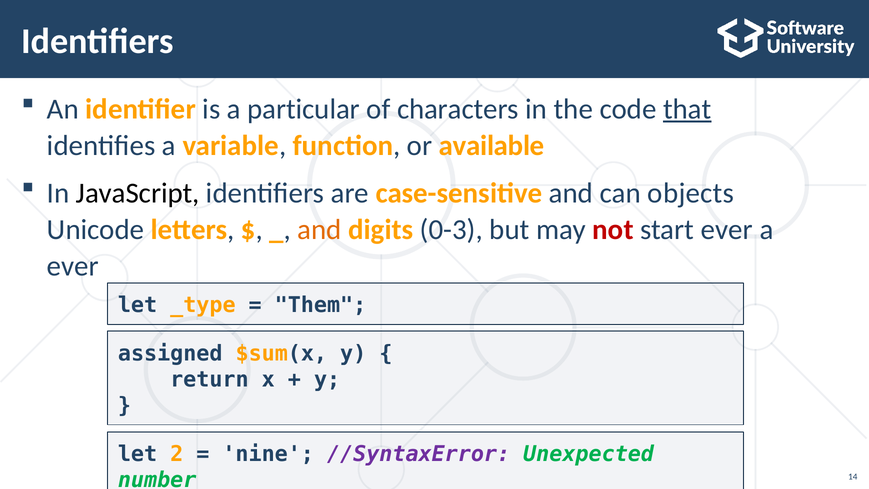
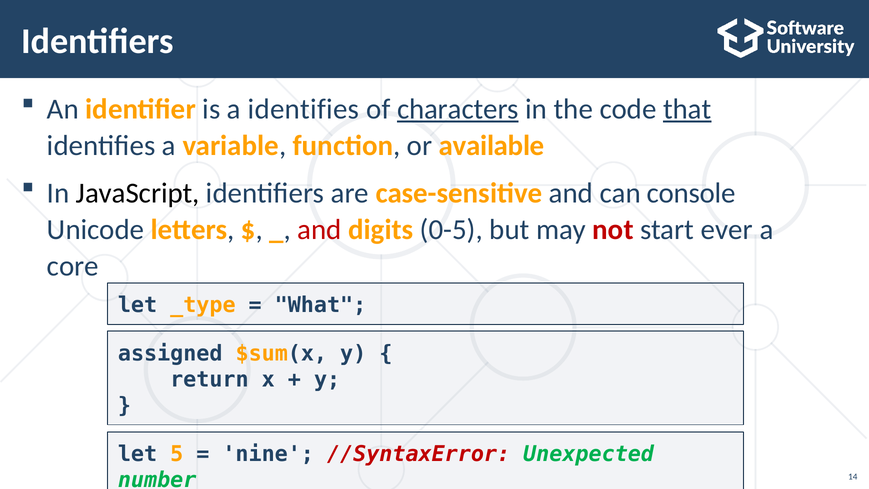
a particular: particular -> identifies
characters underline: none -> present
objects: objects -> console
and at (319, 229) colour: orange -> red
0-3: 0-3 -> 0-5
ever at (73, 266): ever -> core
Them: Them -> What
2: 2 -> 5
//SyntaxError colour: purple -> red
